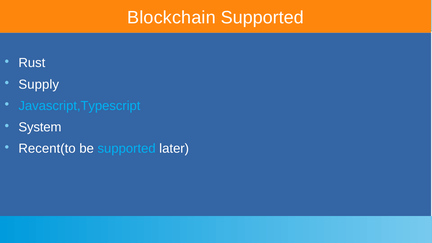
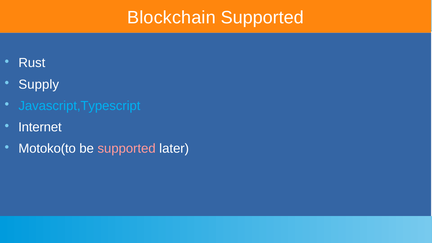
System: System -> Internet
Recent(to: Recent(to -> Motoko(to
supported at (127, 149) colour: light blue -> pink
